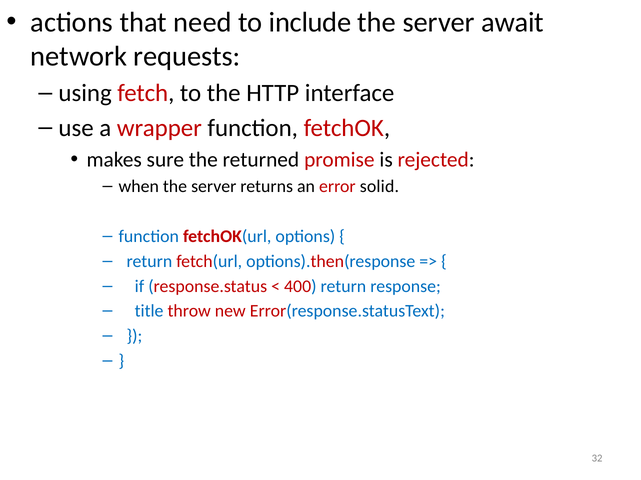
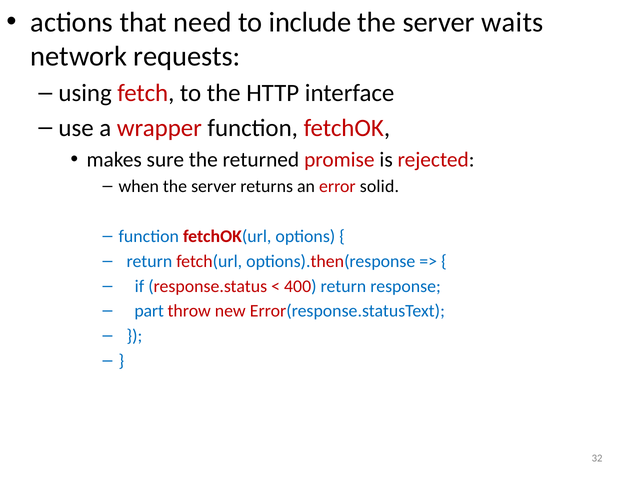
await: await -> waits
title: title -> part
